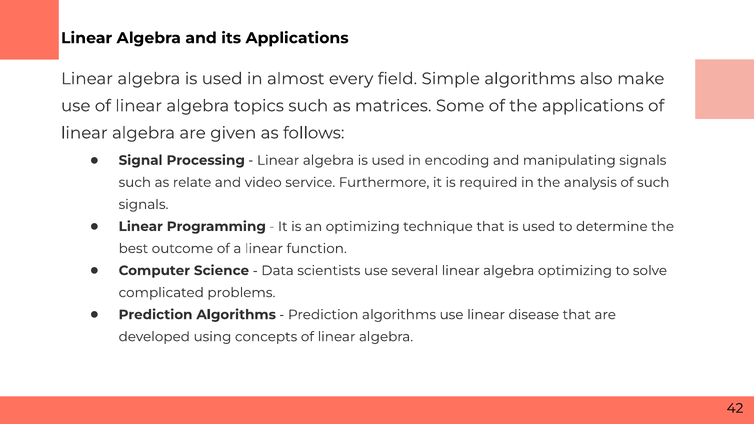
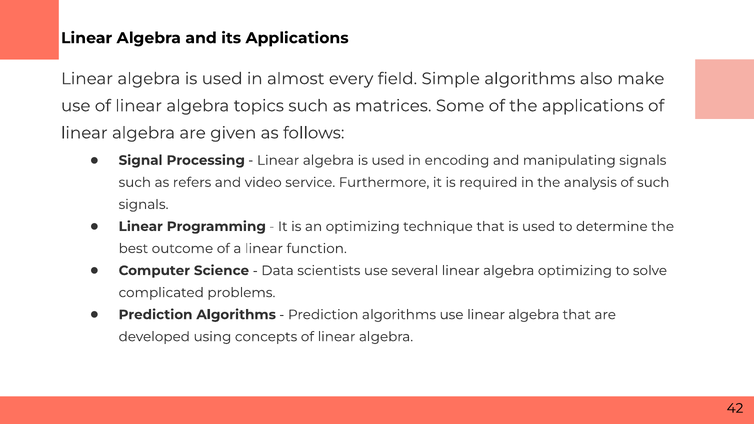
relate: relate -> refers
use linear disease: disease -> algebra
